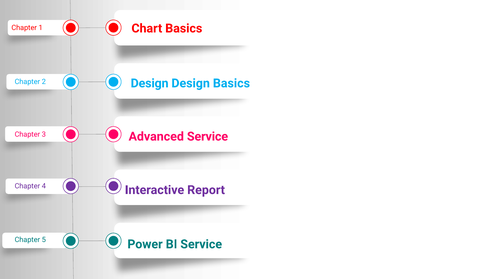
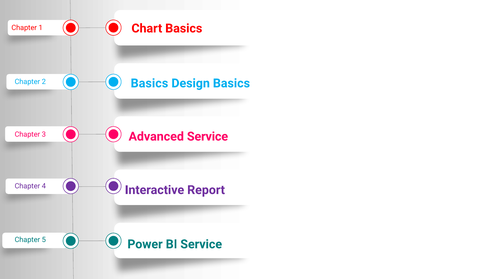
Design at (150, 83): Design -> Basics
